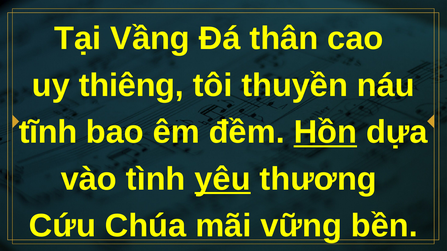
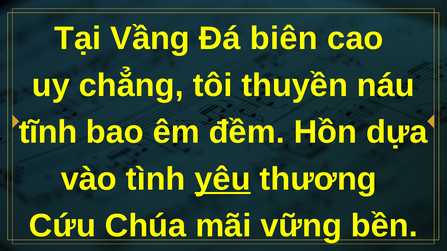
thân: thân -> biên
thiêng: thiêng -> chẳng
Hồn underline: present -> none
